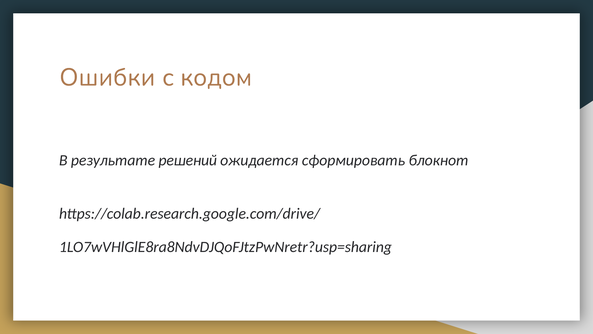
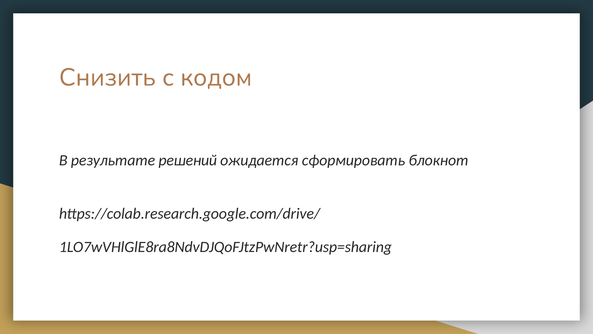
Ошибки: Ошибки -> Снизить
